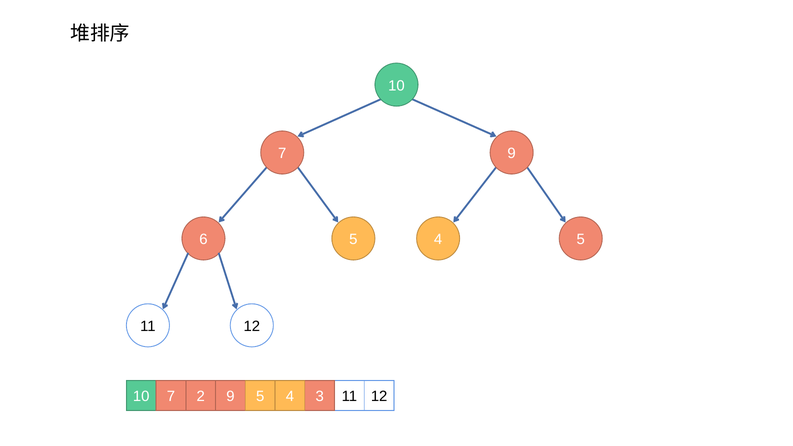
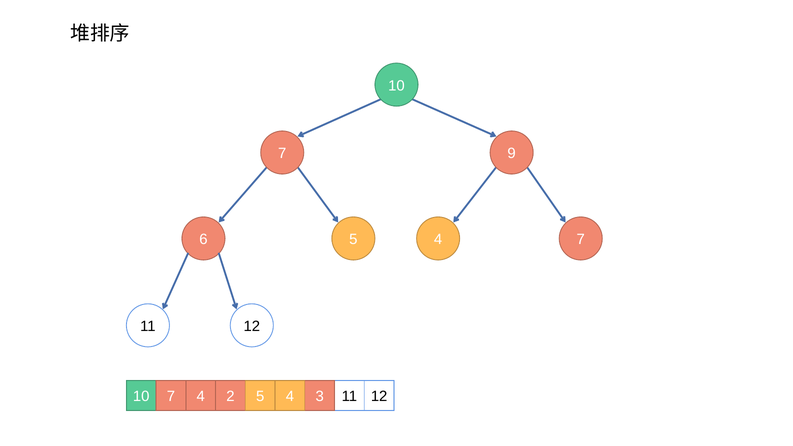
6 5: 5 -> 7
7 2: 2 -> 4
10 9: 9 -> 2
